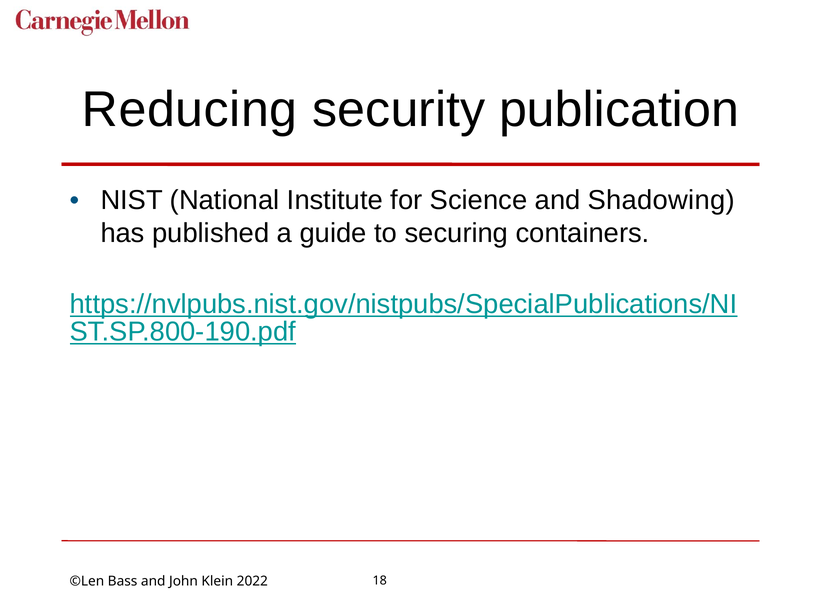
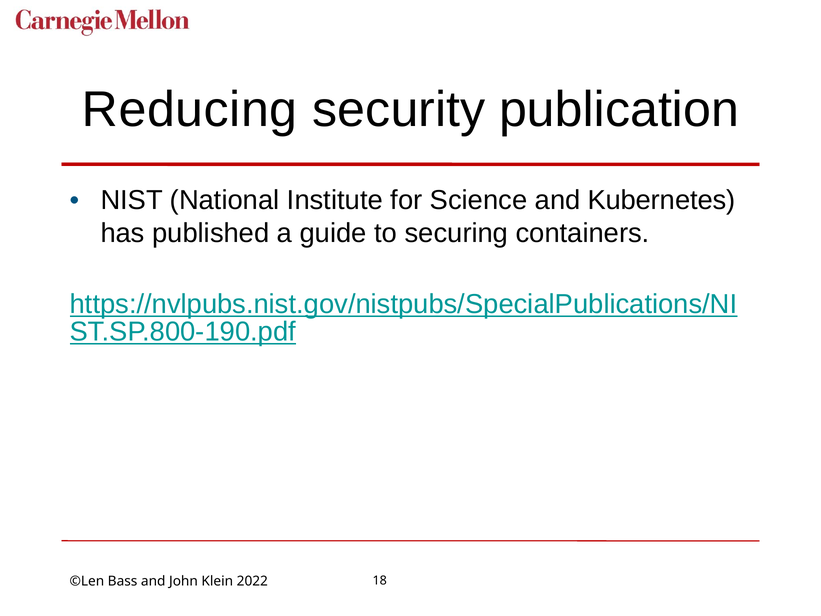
Shadowing: Shadowing -> Kubernetes
